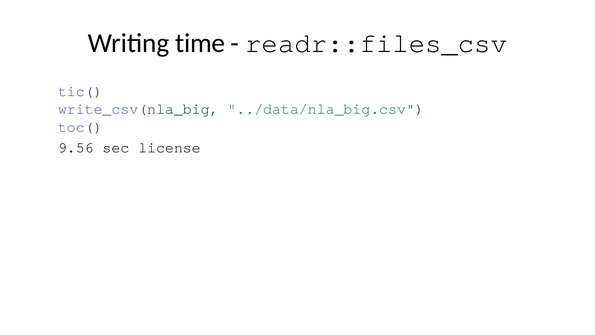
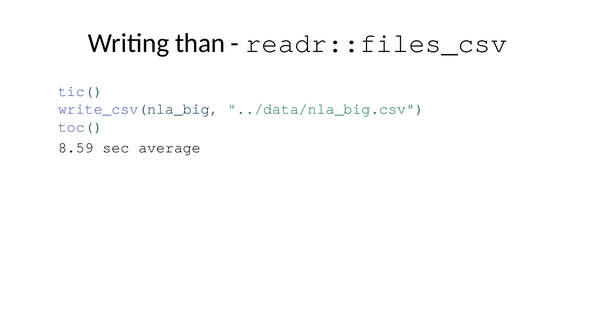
time: time -> than
9.56: 9.56 -> 8.59
license: license -> average
